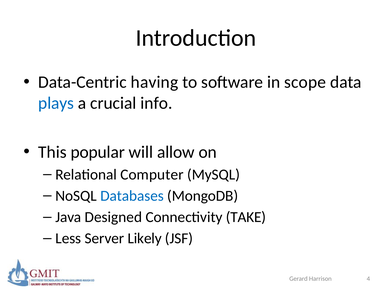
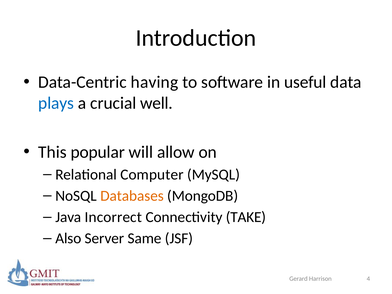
scope: scope -> useful
info: info -> well
Databases colour: blue -> orange
Designed: Designed -> Incorrect
Less: Less -> Also
Likely: Likely -> Same
